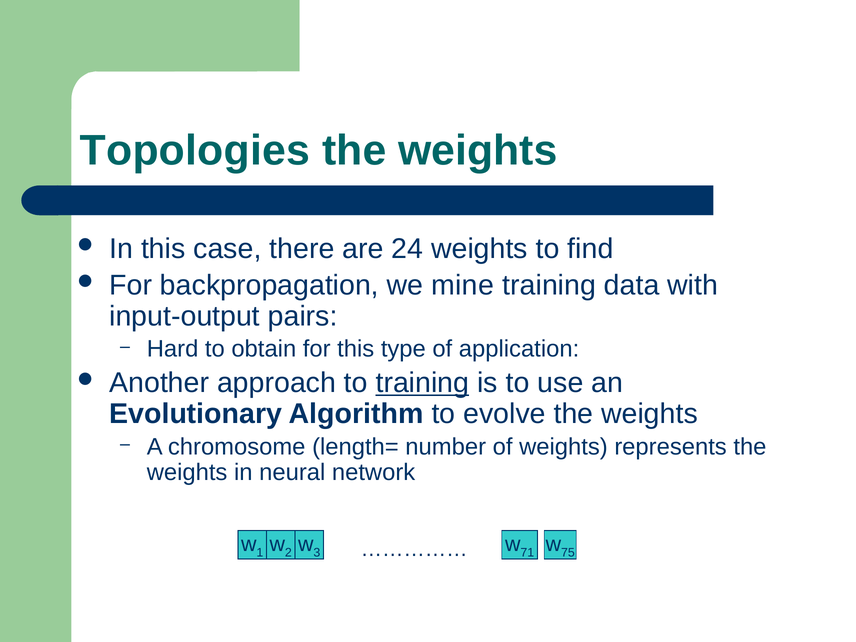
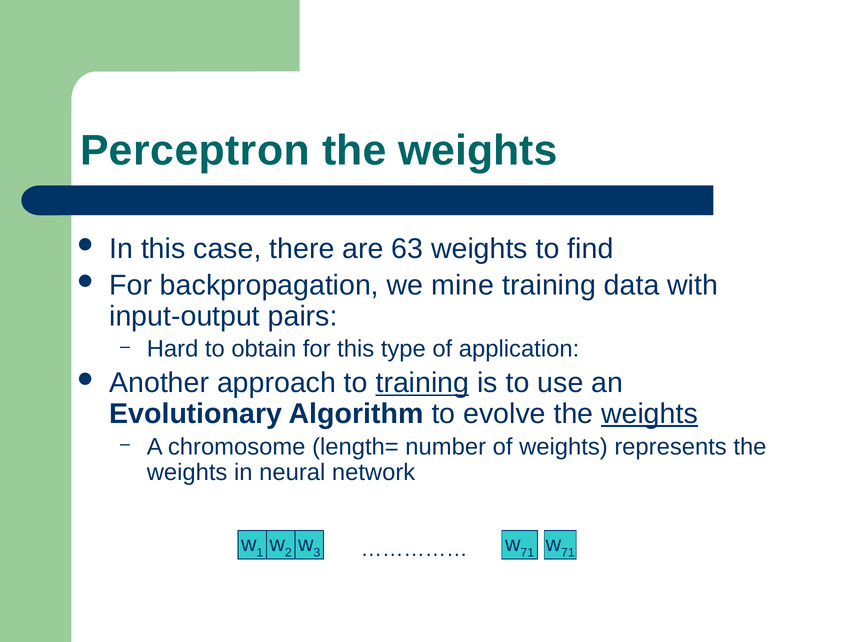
Topologies: Topologies -> Perceptron
24: 24 -> 63
weights at (650, 414) underline: none -> present
75 at (568, 553): 75 -> 71
